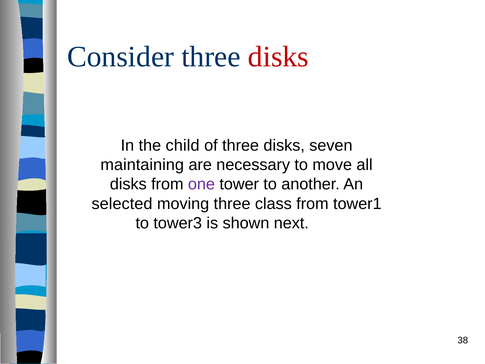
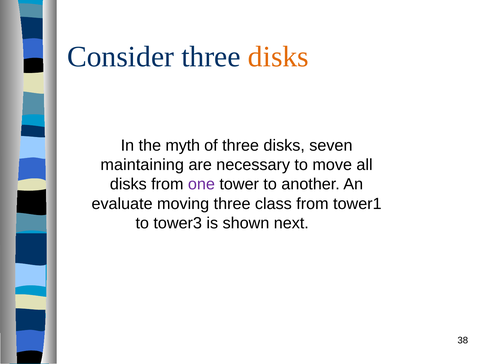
disks at (278, 57) colour: red -> orange
child: child -> myth
selected: selected -> evaluate
